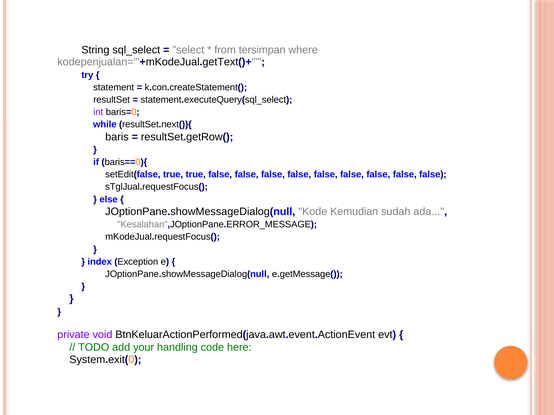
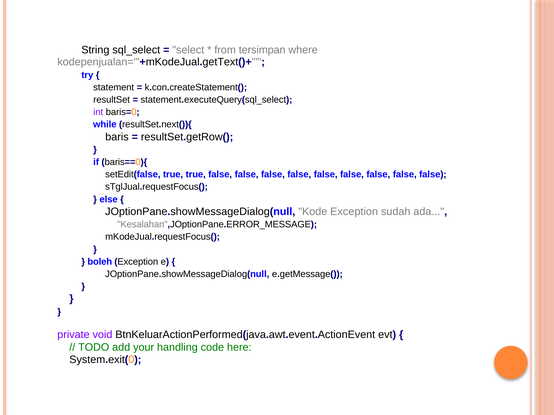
Kode Kemudian: Kemudian -> Exception
index: index -> boleh
